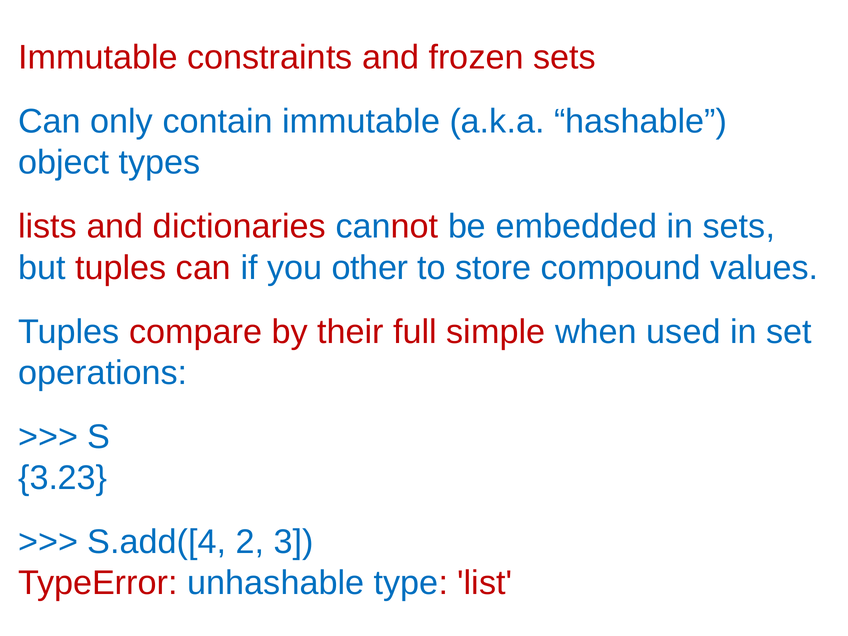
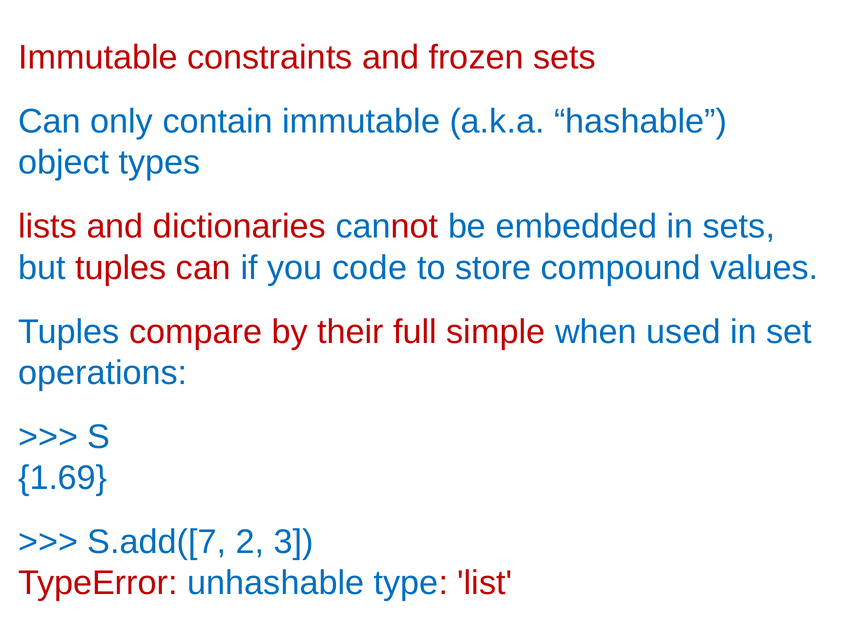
other: other -> code
3.23: 3.23 -> 1.69
S.add([4: S.add([4 -> S.add([7
